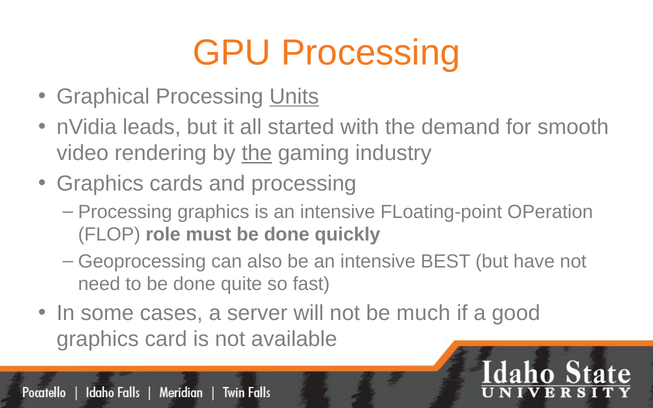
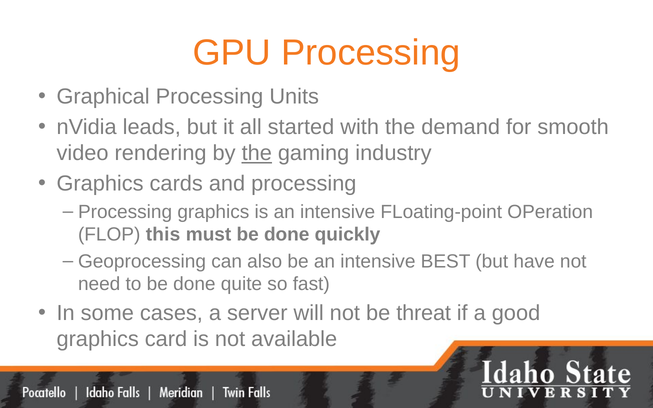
Units underline: present -> none
role: role -> this
much: much -> threat
